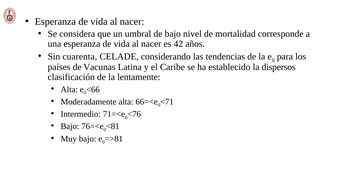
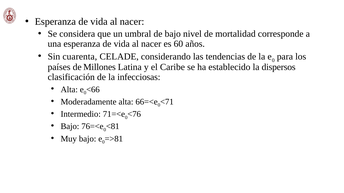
42: 42 -> 60
Vacunas: Vacunas -> Millones
lentamente: lentamente -> infecciosas
